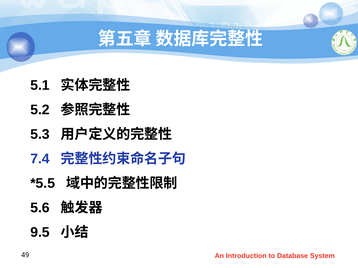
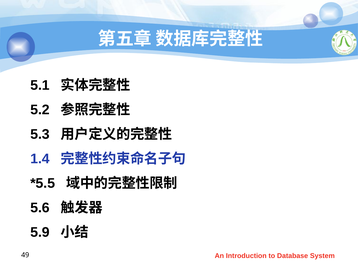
7.4: 7.4 -> 1.4
9.5: 9.5 -> 5.9
